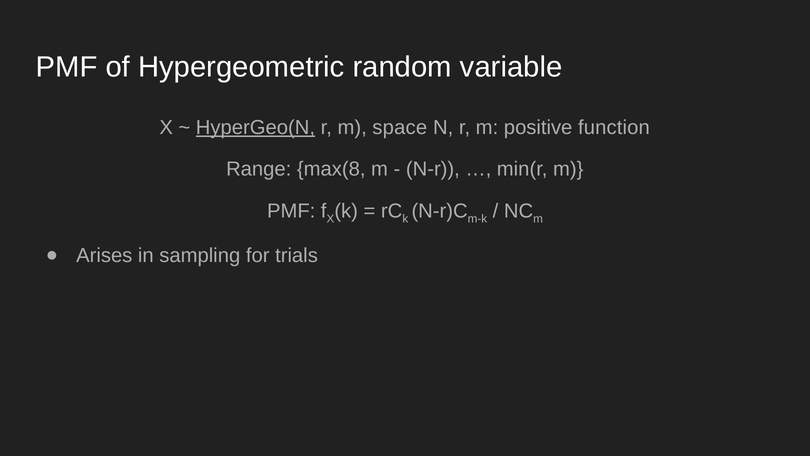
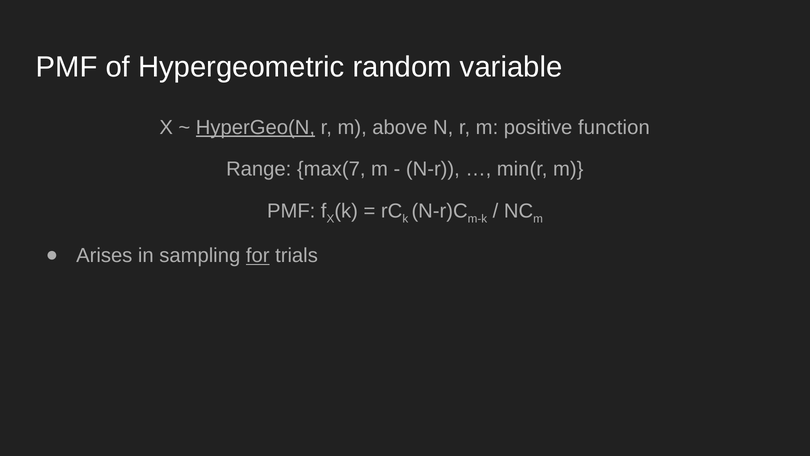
space: space -> above
max(8: max(8 -> max(7
for underline: none -> present
